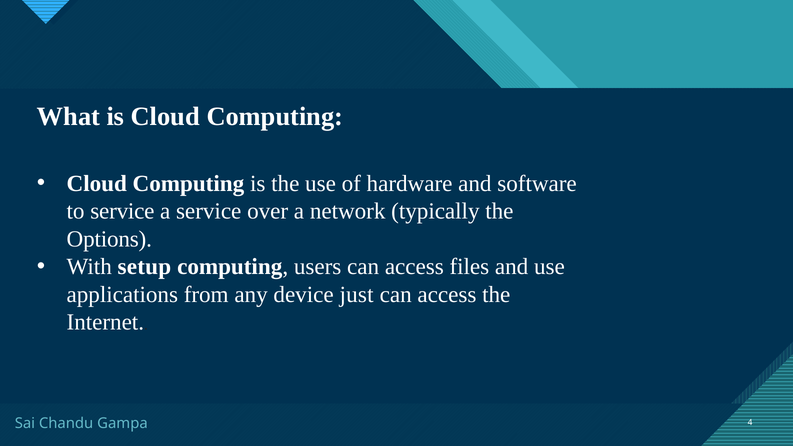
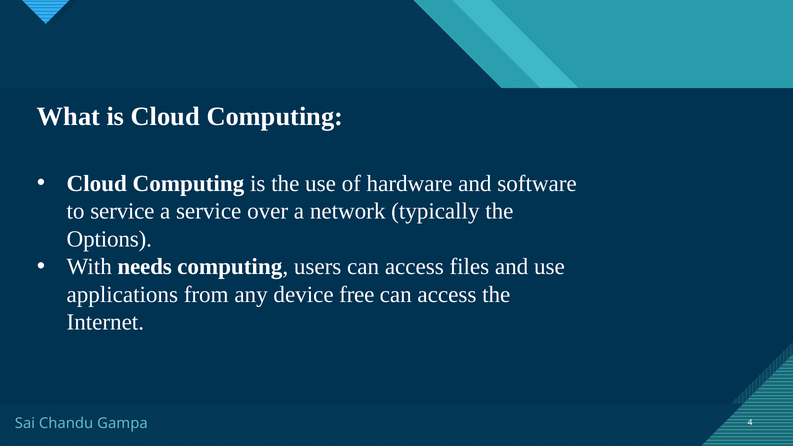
setup: setup -> needs
just: just -> free
